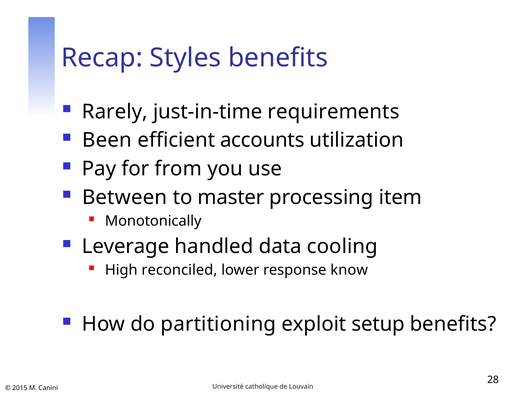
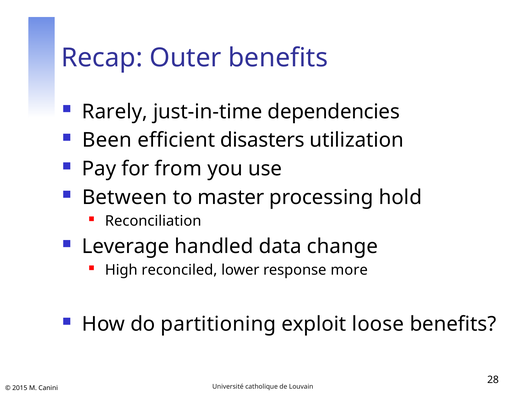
Styles: Styles -> Outer
requirements: requirements -> dependencies
accounts: accounts -> disasters
item: item -> hold
Monotonically: Monotonically -> Reconciliation
cooling: cooling -> change
know: know -> more
setup: setup -> loose
